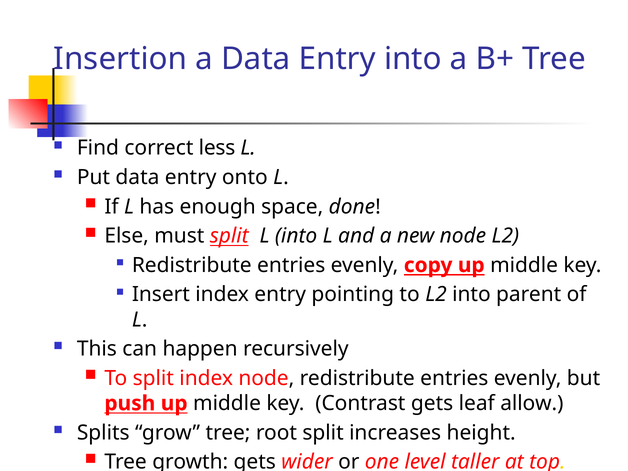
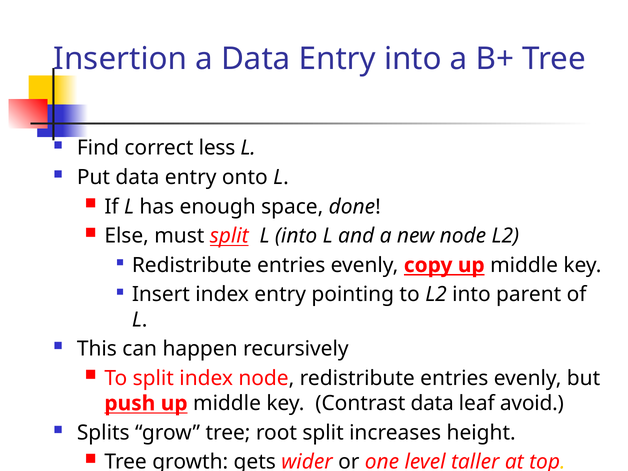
Contrast gets: gets -> data
allow: allow -> avoid
